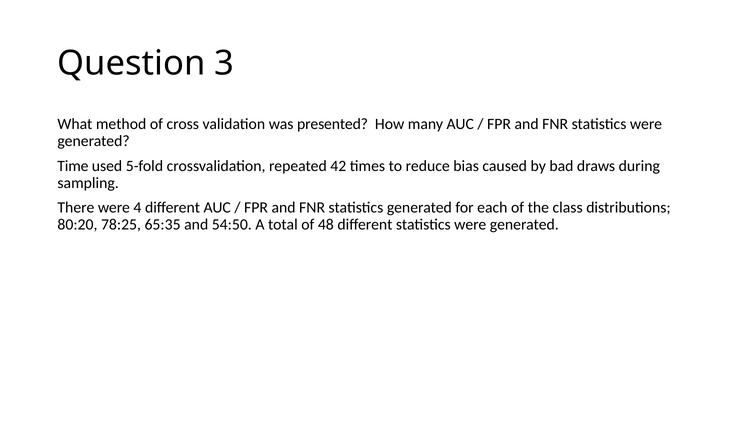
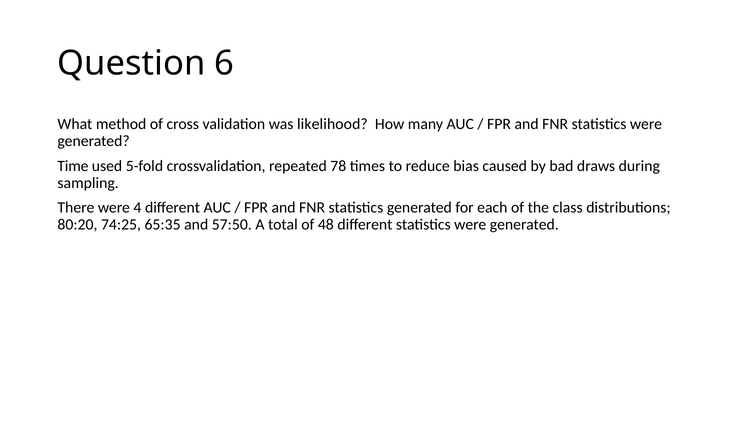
3: 3 -> 6
presented: presented -> likelihood
42: 42 -> 78
78:25: 78:25 -> 74:25
54:50: 54:50 -> 57:50
